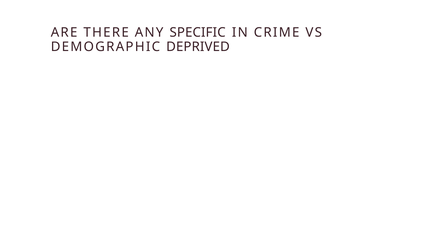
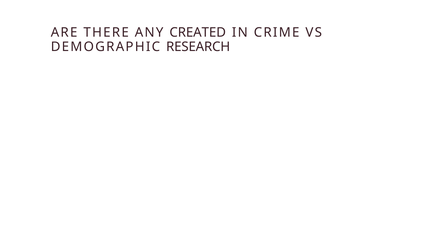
SPECIFIC: SPECIFIC -> CREATED
DEPRIVED: DEPRIVED -> RESEARCH
